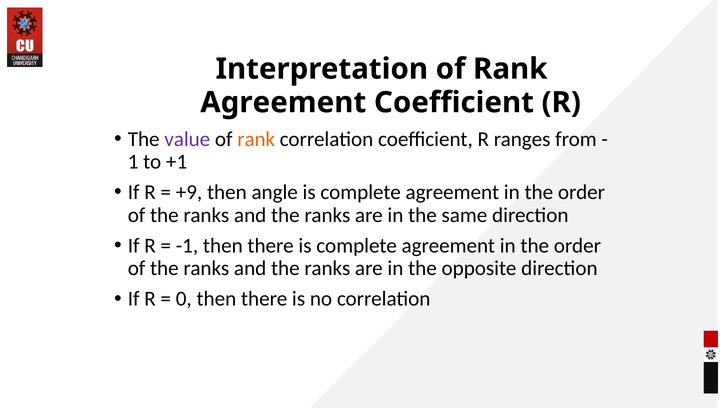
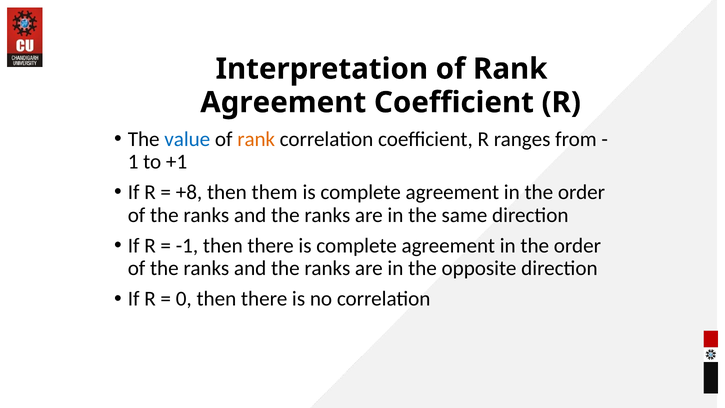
value colour: purple -> blue
+9: +9 -> +8
angle: angle -> them
